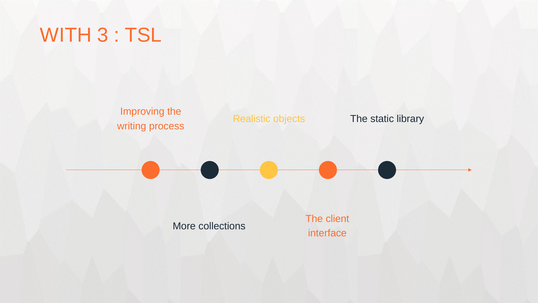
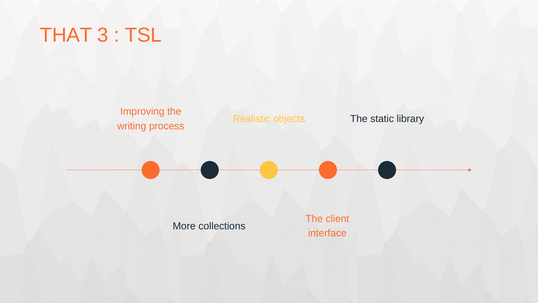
WITH: WITH -> THAT
